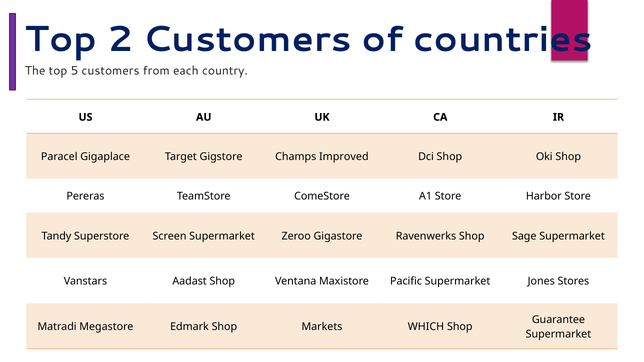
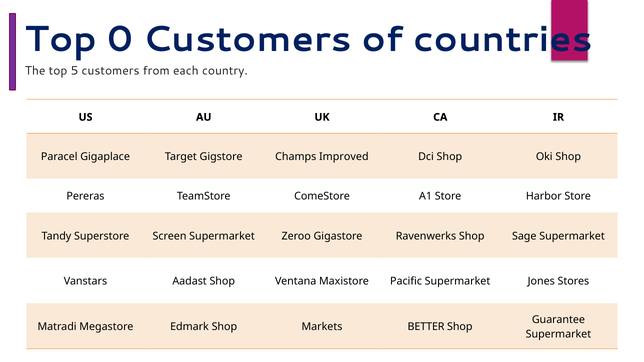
2: 2 -> 0
WHICH: WHICH -> BETTER
